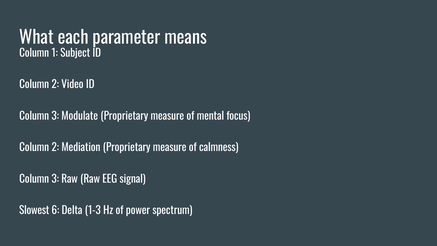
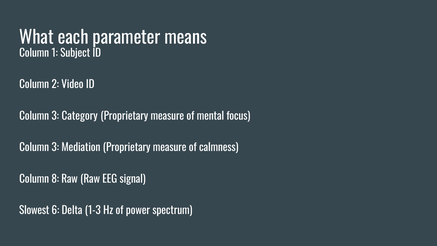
Modulate: Modulate -> Category
2 at (55, 147): 2 -> 3
3 at (55, 179): 3 -> 8
